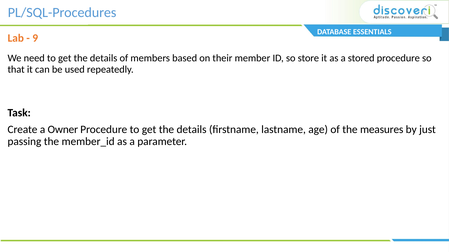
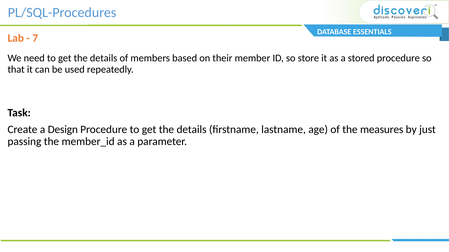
9: 9 -> 7
Owner: Owner -> Design
